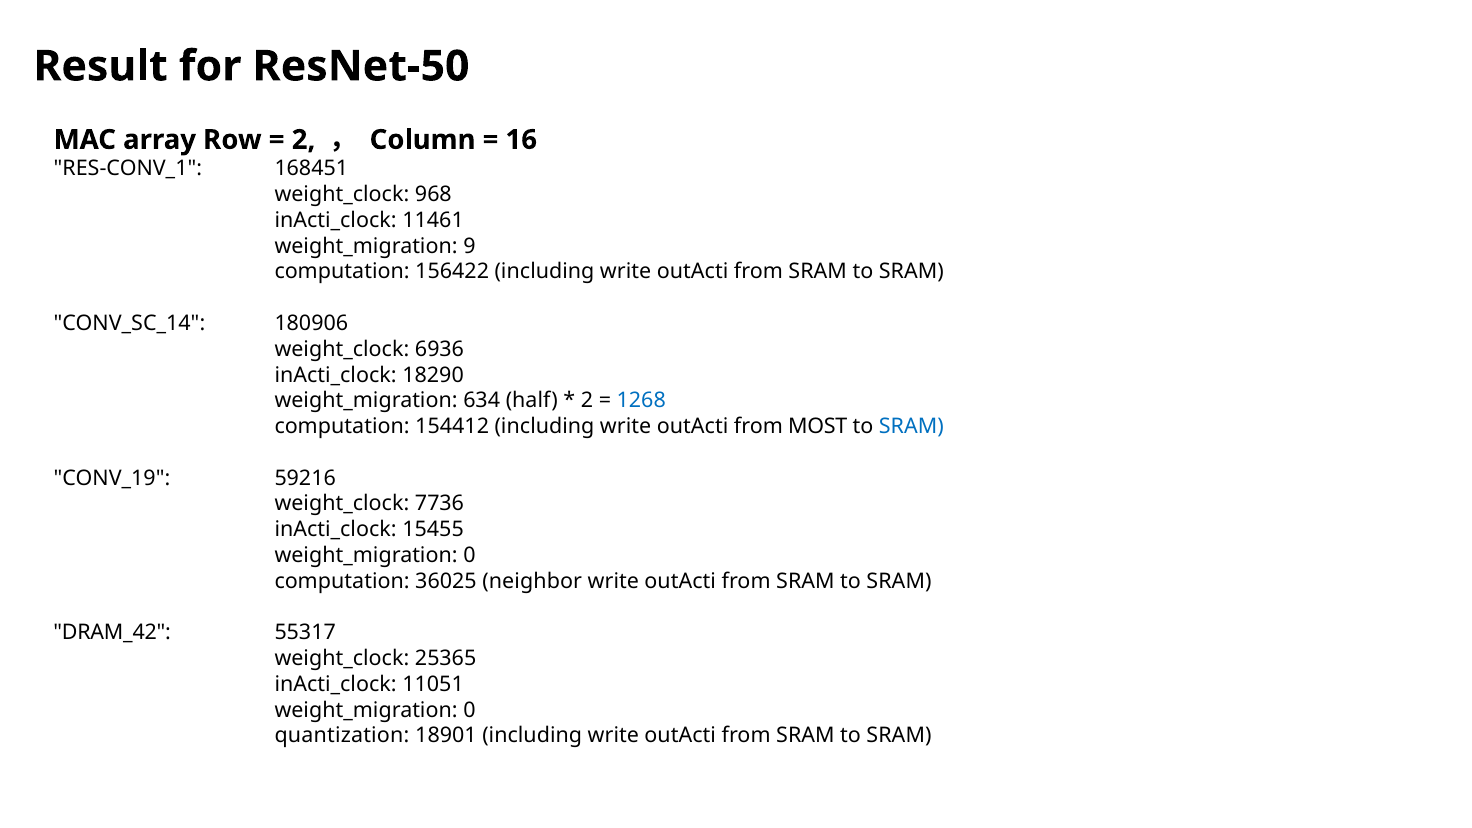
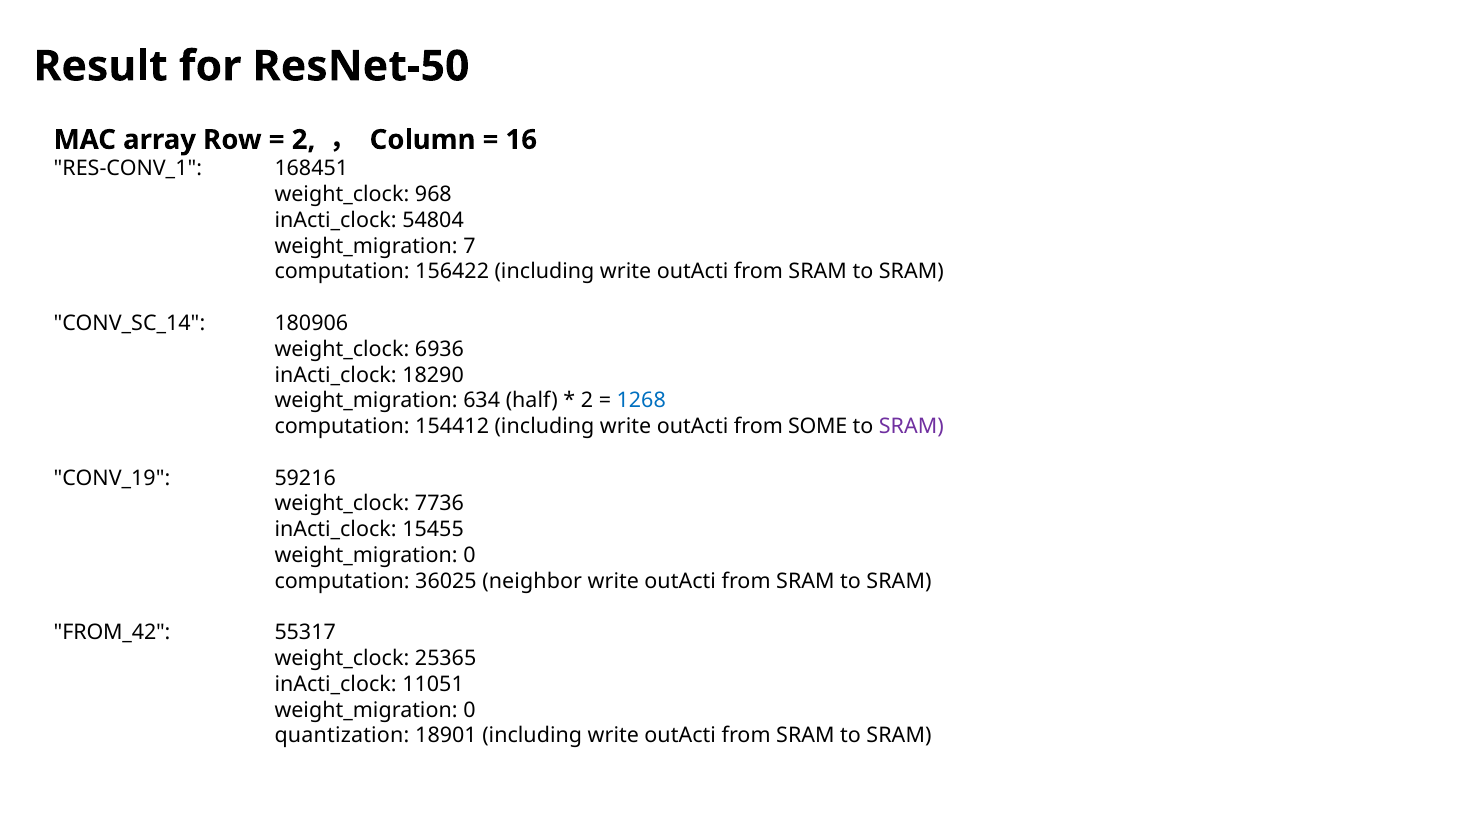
11461: 11461 -> 54804
9: 9 -> 7
MOST: MOST -> SOME
SRAM at (911, 427) colour: blue -> purple
DRAM_42: DRAM_42 -> FROM_42
